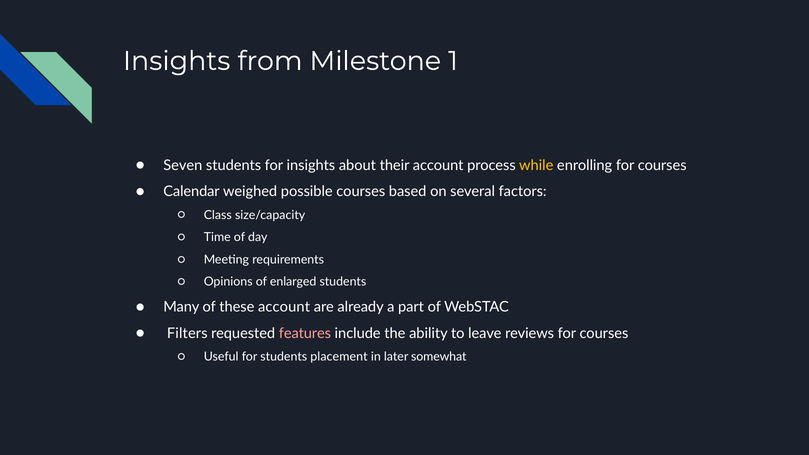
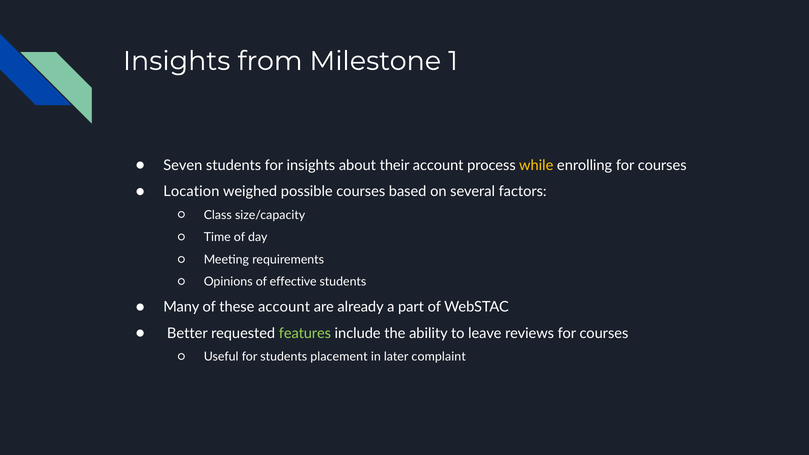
Calendar: Calendar -> Location
enlarged: enlarged -> effective
Filters: Filters -> Better
features colour: pink -> light green
somewhat: somewhat -> complaint
